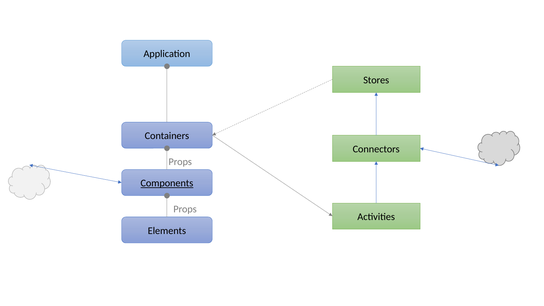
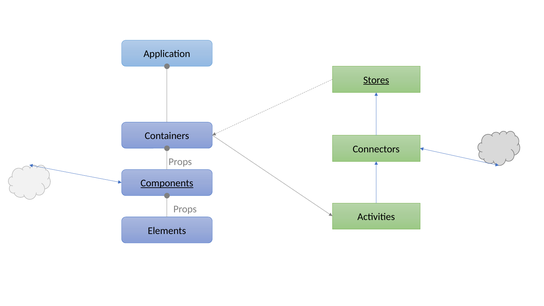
Stores underline: none -> present
